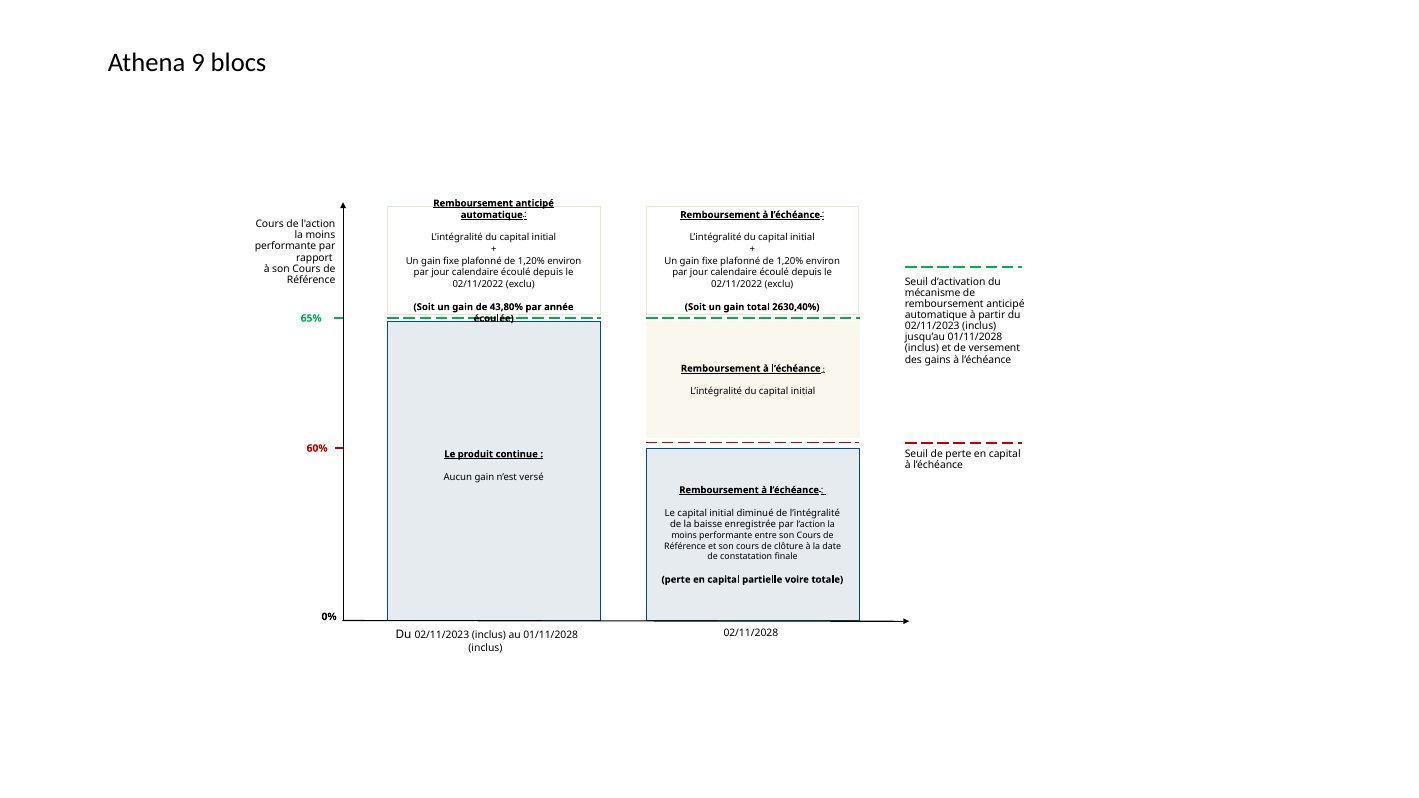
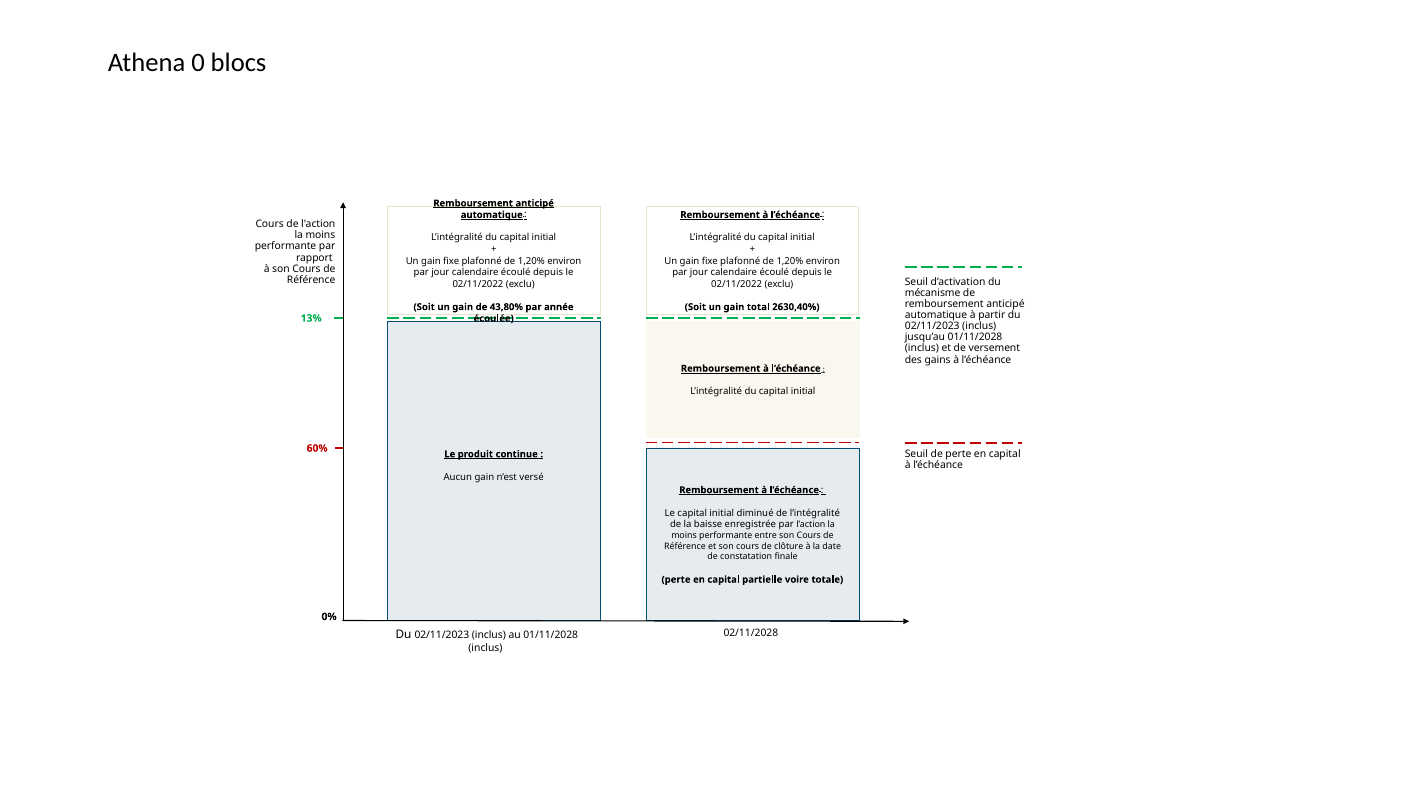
9: 9 -> 0
65%: 65% -> 13%
